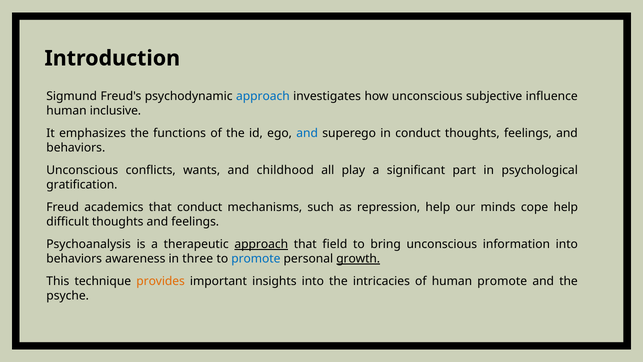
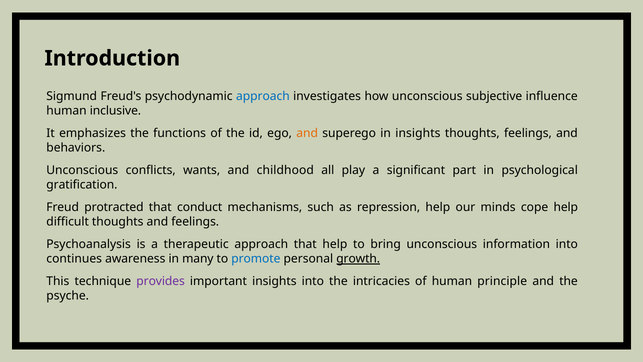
and at (307, 133) colour: blue -> orange
in conduct: conduct -> insights
academics: academics -> protracted
approach at (261, 244) underline: present -> none
that field: field -> help
behaviors at (74, 259): behaviors -> continues
three: three -> many
provides colour: orange -> purple
human promote: promote -> principle
